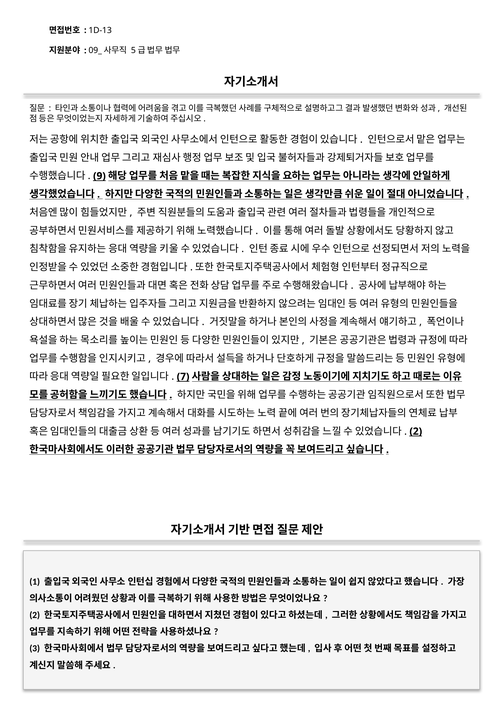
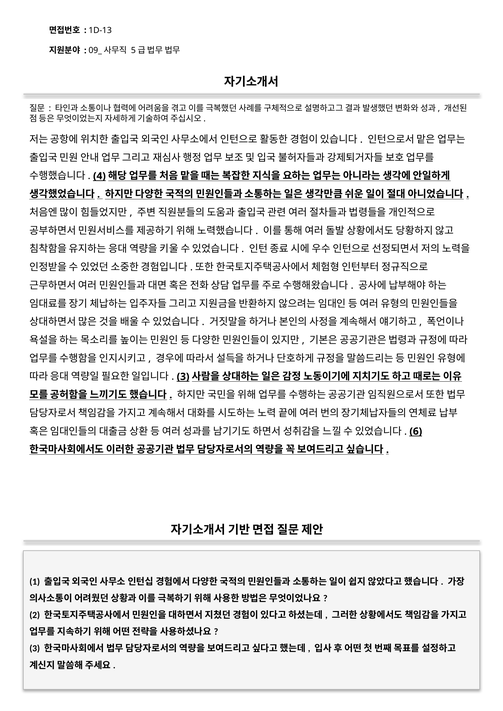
9: 9 -> 4
7 at (183, 377): 7 -> 3
2 at (416, 432): 2 -> 6
